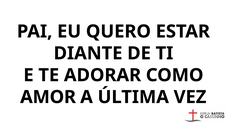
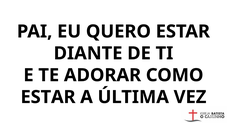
AMOR at (48, 97): AMOR -> ESTAR
